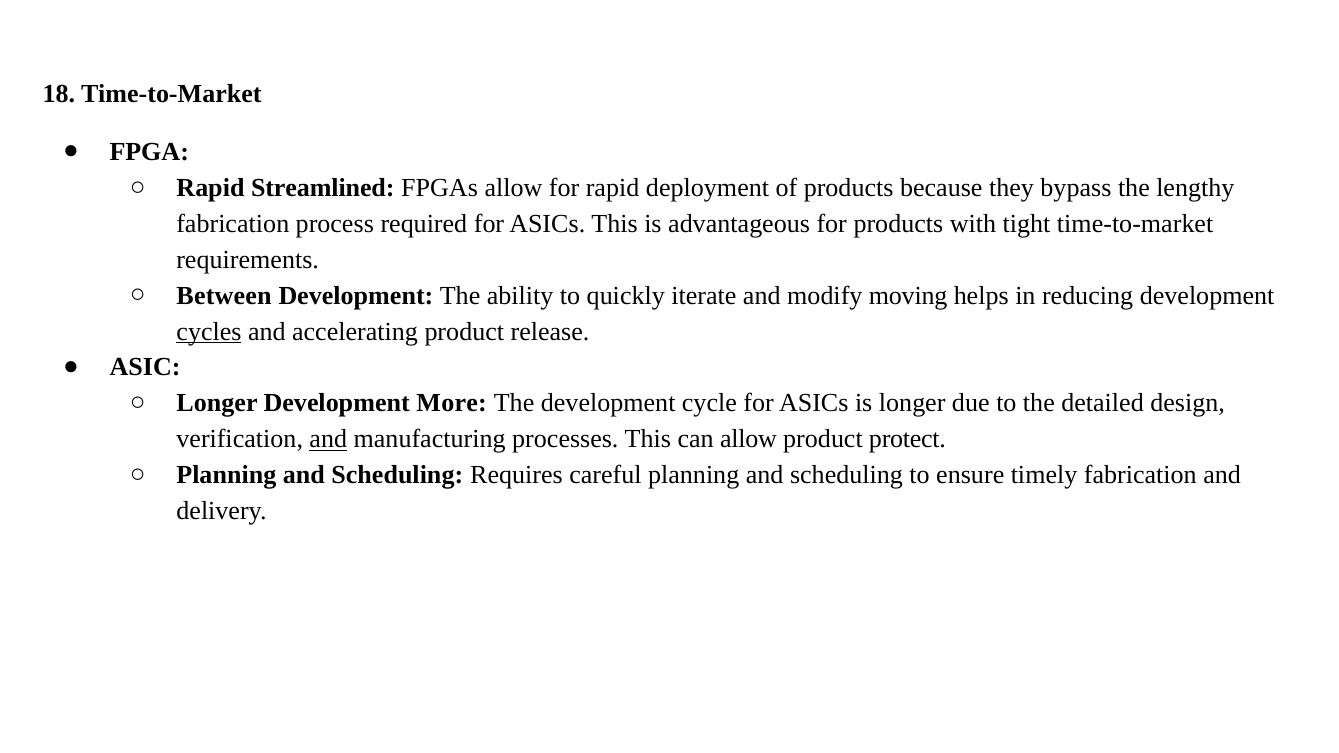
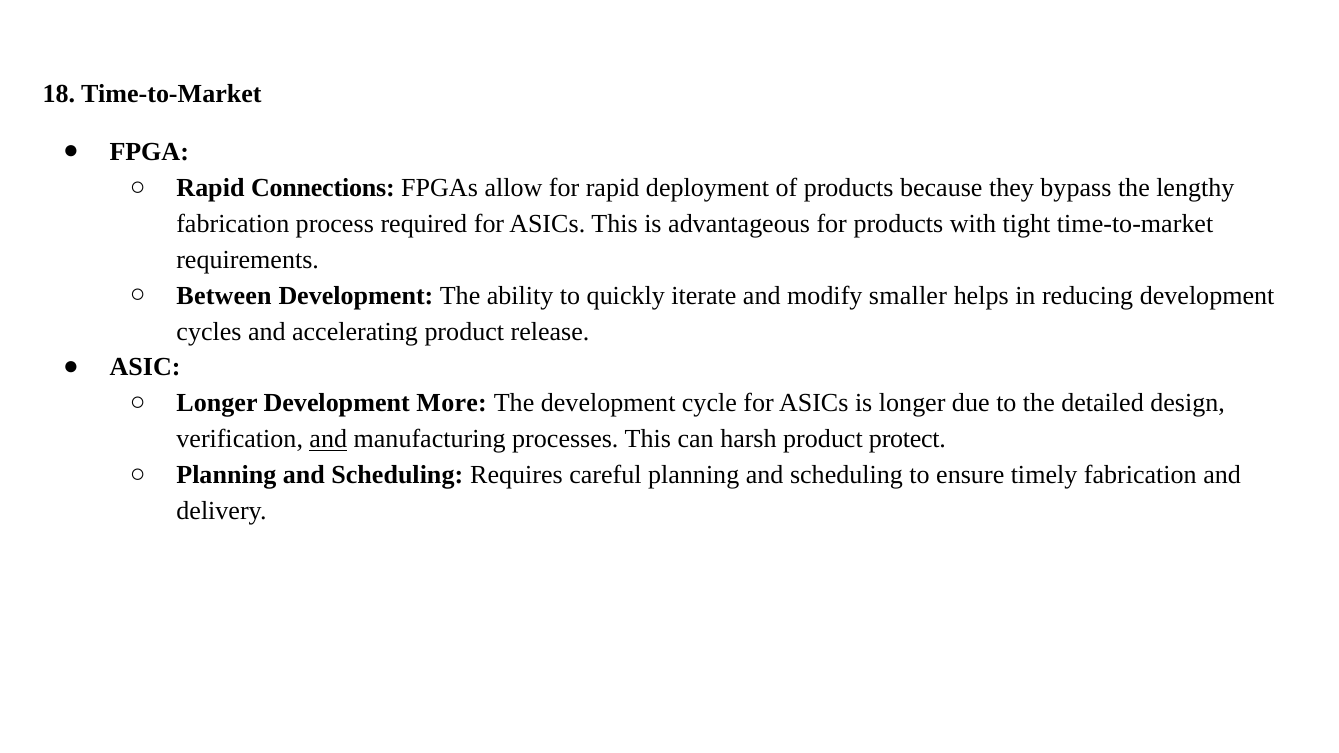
Streamlined: Streamlined -> Connections
moving: moving -> smaller
cycles underline: present -> none
can allow: allow -> harsh
